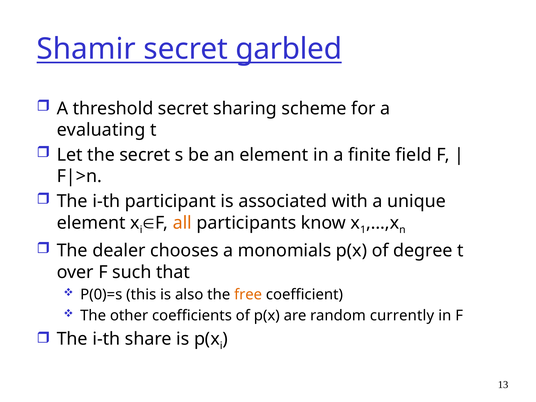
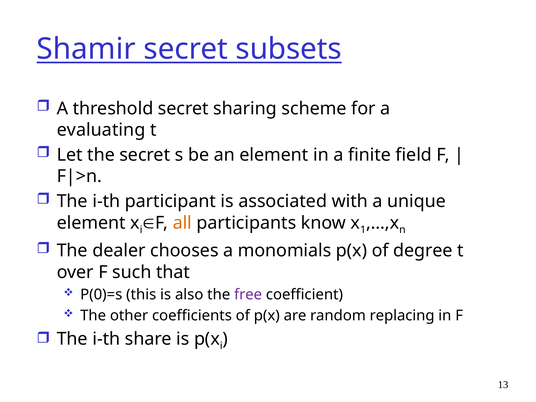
garbled: garbled -> subsets
free colour: orange -> purple
currently: currently -> replacing
